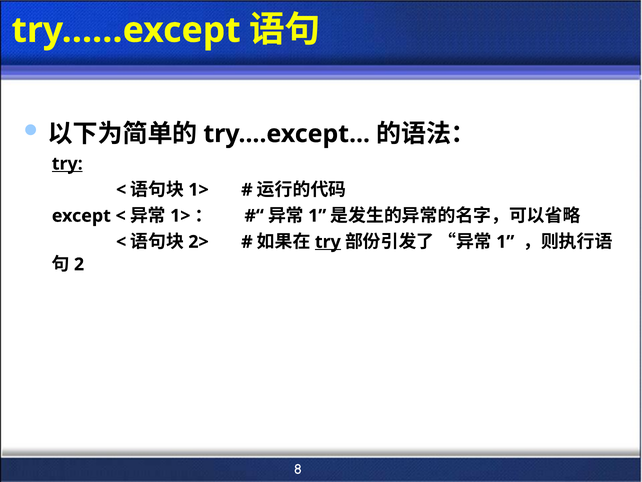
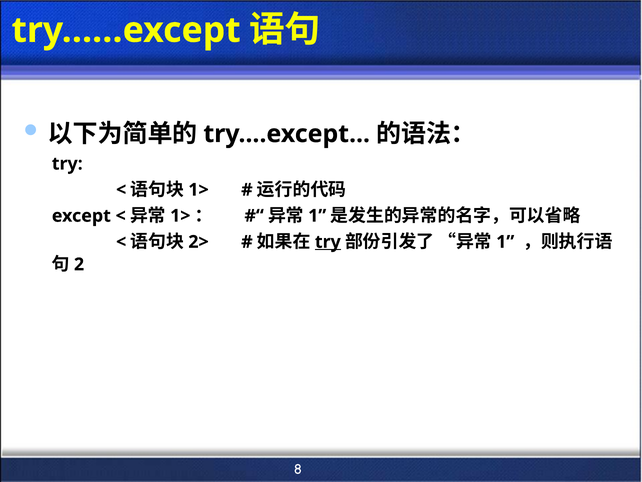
try at (67, 164) underline: present -> none
